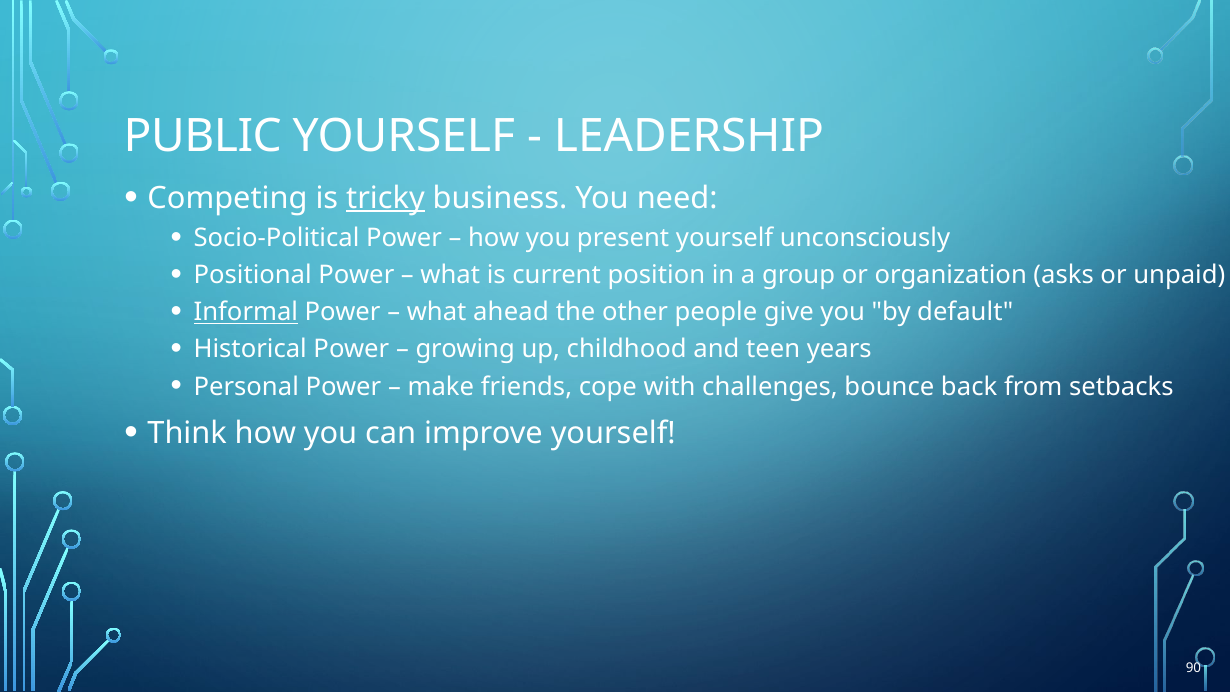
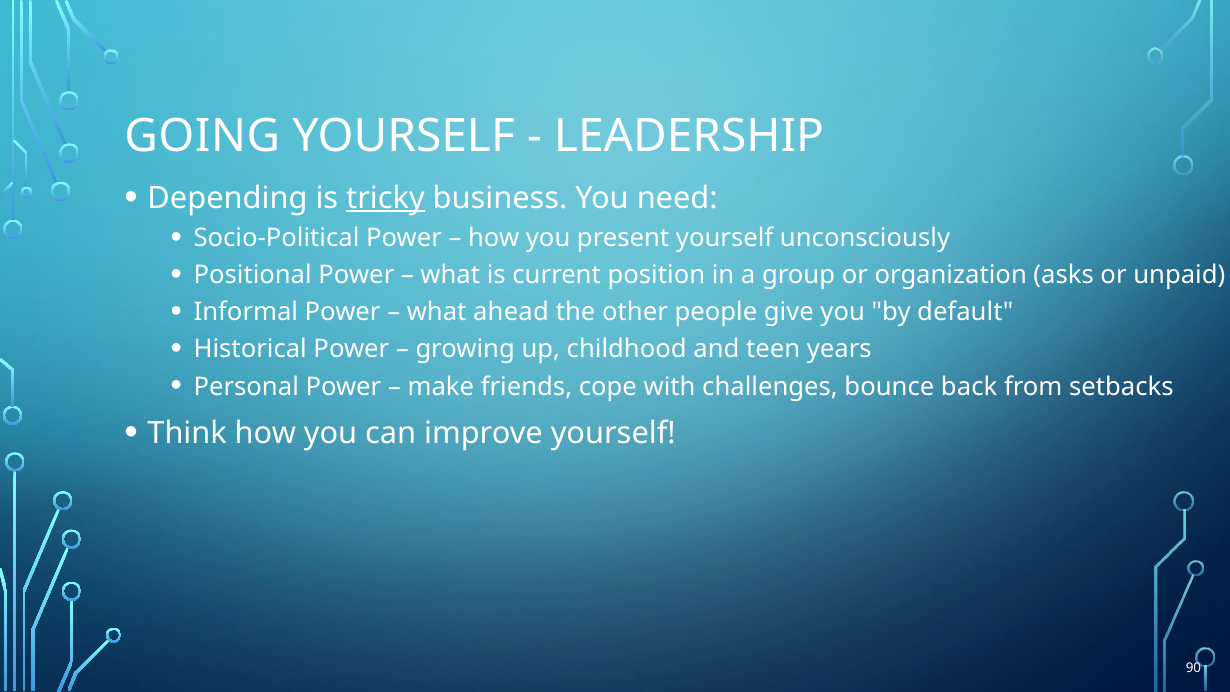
PUBLIC: PUBLIC -> GOING
Competing: Competing -> Depending
Informal underline: present -> none
